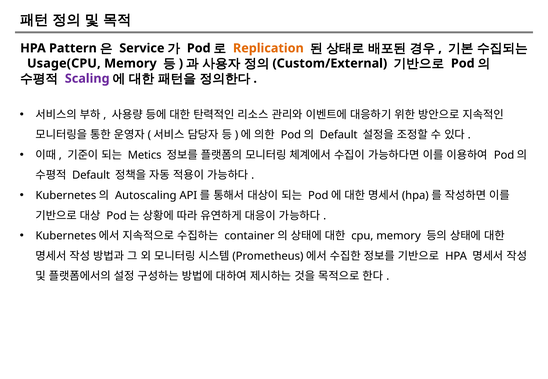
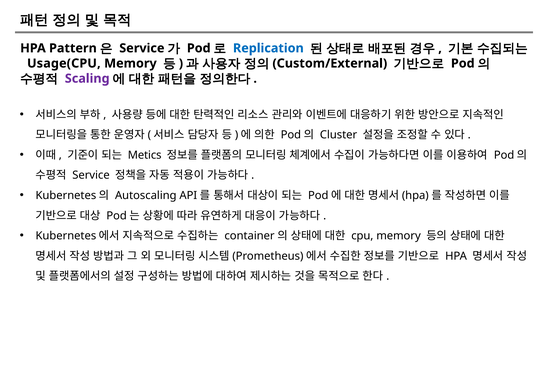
Replication colour: orange -> blue
Default at (339, 135): Default -> Cluster
Default at (91, 175): Default -> Service
